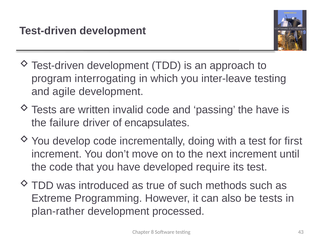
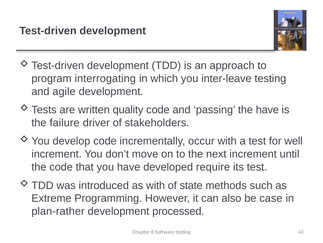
invalid: invalid -> quality
encapsulates: encapsulates -> stakeholders
doing: doing -> occur
first: first -> well
as true: true -> with
of such: such -> state
tests: tests -> case
